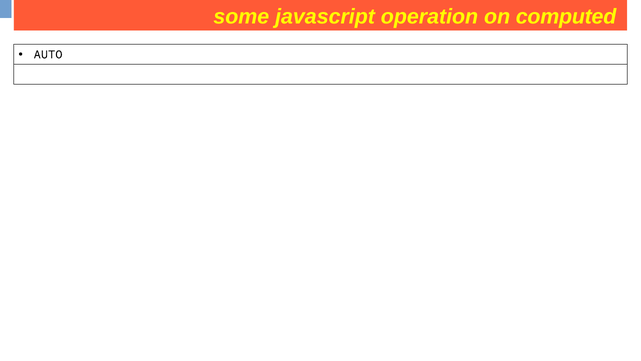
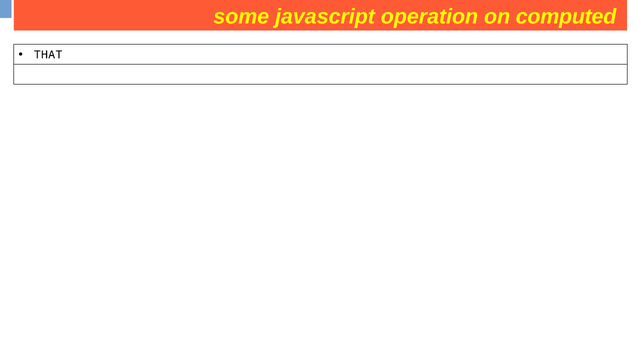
AUTO: AUTO -> THAT
